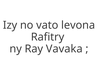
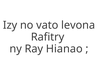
Vavaka: Vavaka -> Hianao
